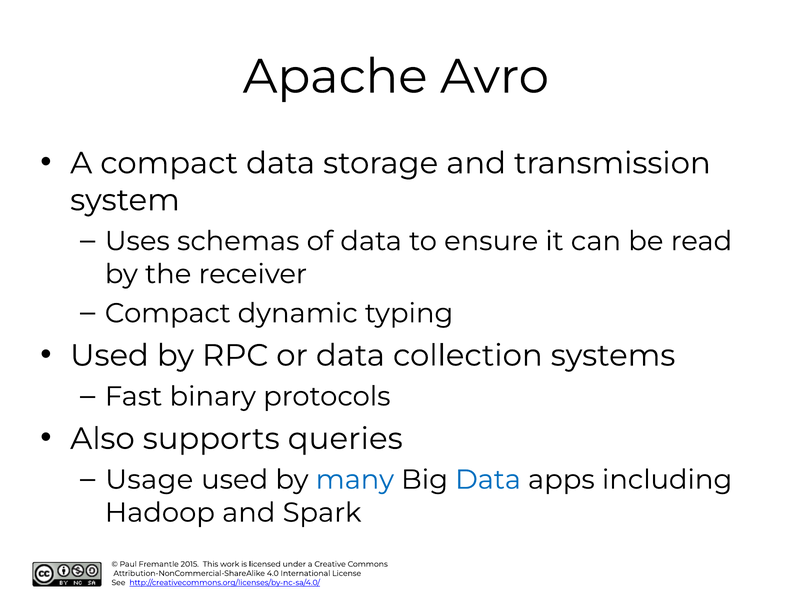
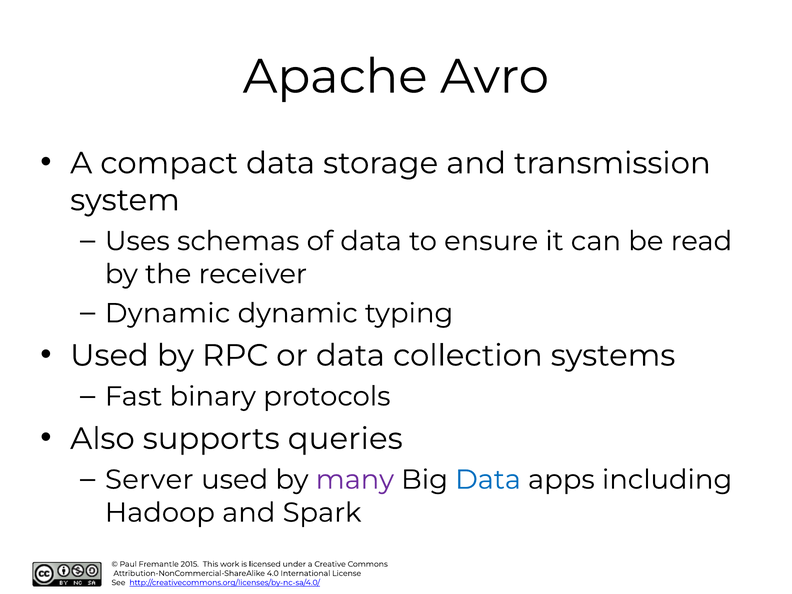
Compact at (168, 313): Compact -> Dynamic
Usage: Usage -> Server
many colour: blue -> purple
